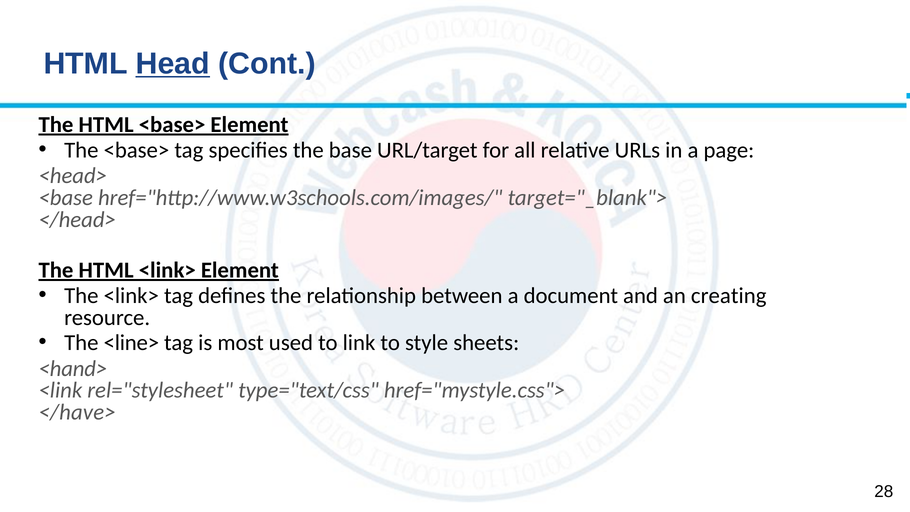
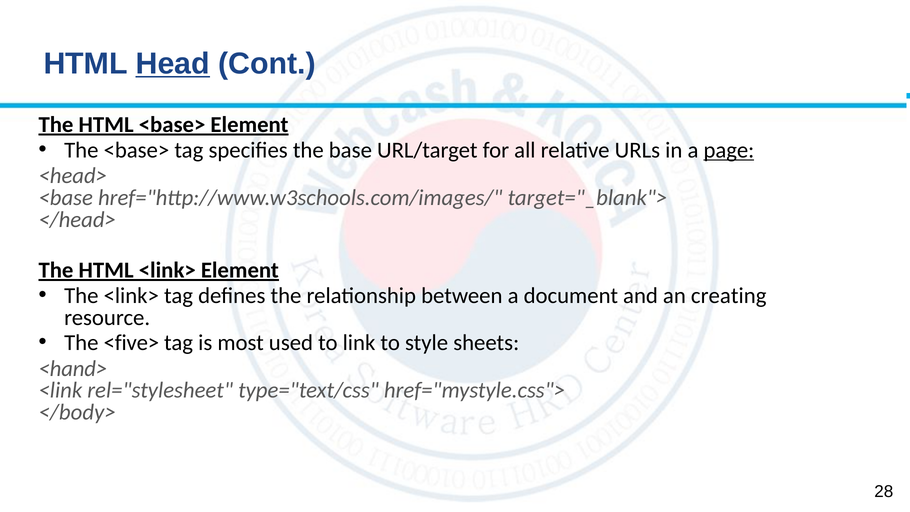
page underline: none -> present
<line>: <line> -> <five>
</have>: </have> -> </body>
